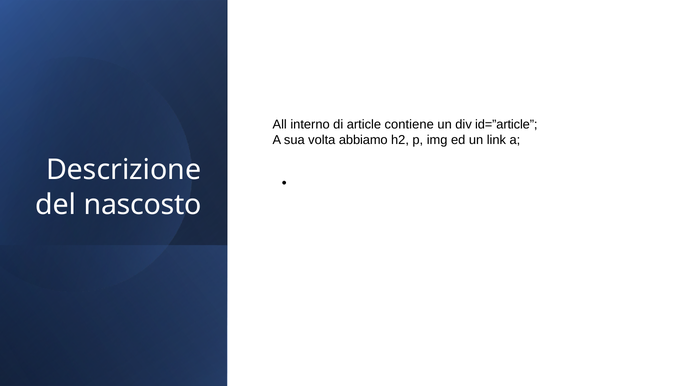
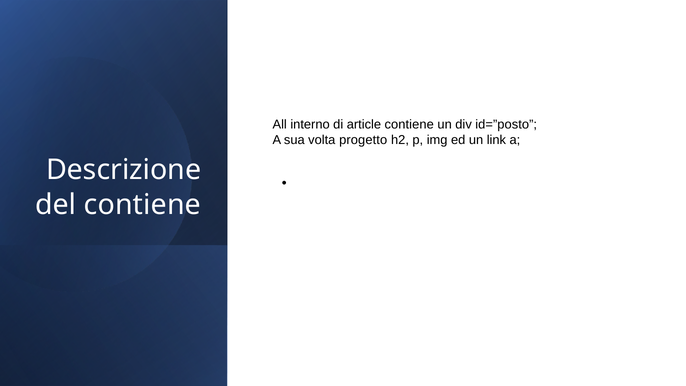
id=”article: id=”article -> id=”posto
abbiamo: abbiamo -> progetto
del nascosto: nascosto -> contiene
